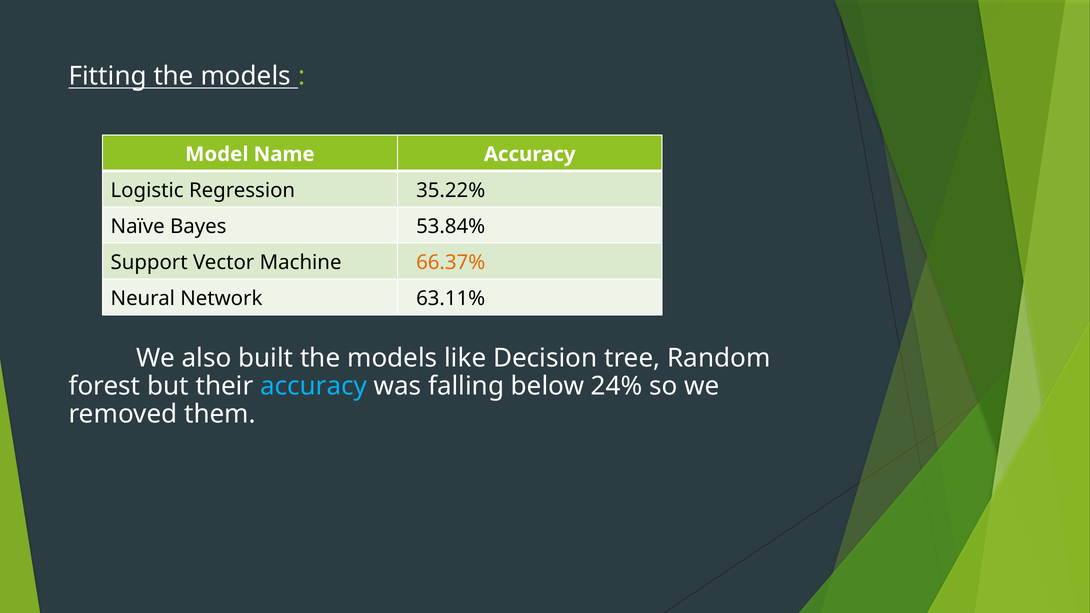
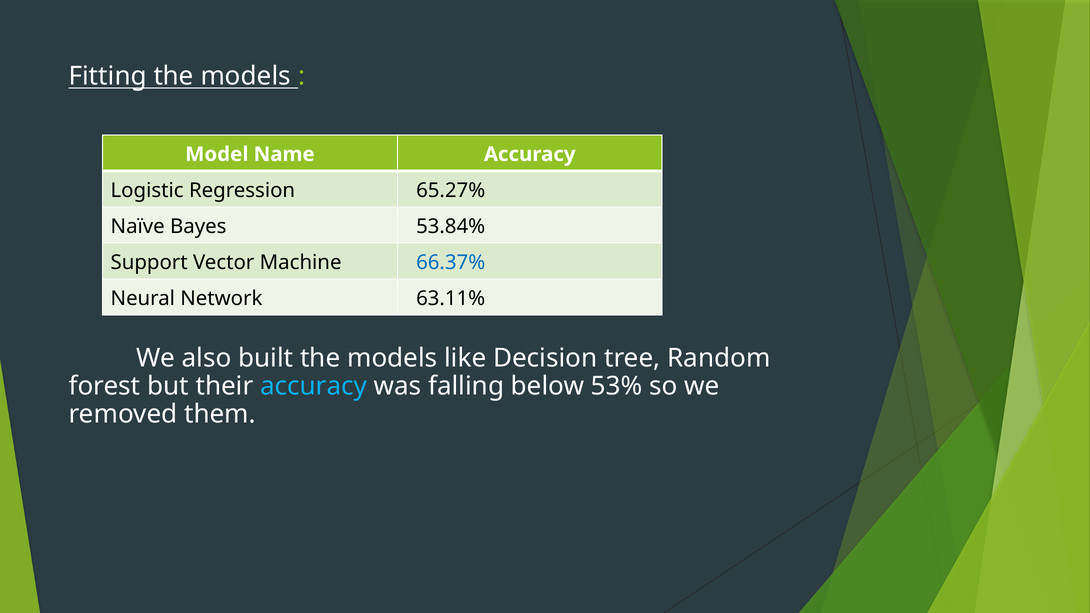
35.22%: 35.22% -> 65.27%
66.37% colour: orange -> blue
24%: 24% -> 53%
